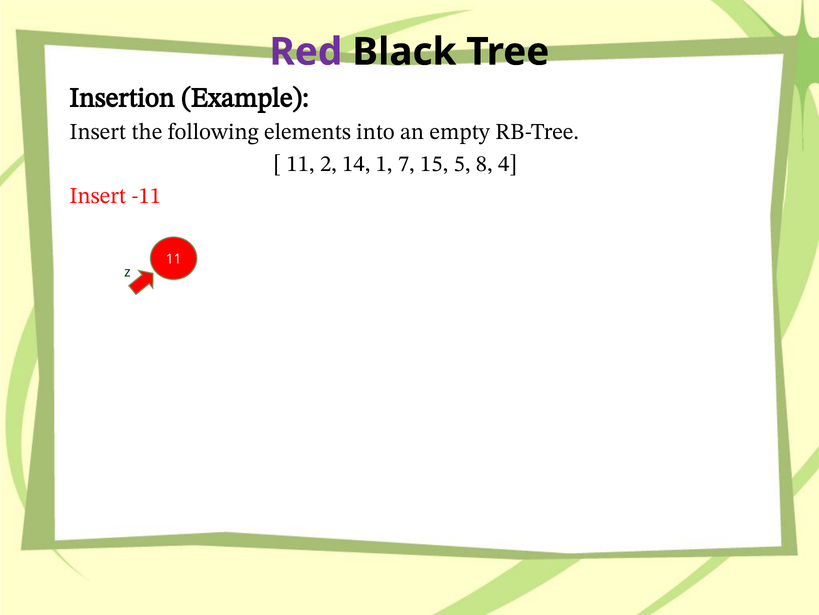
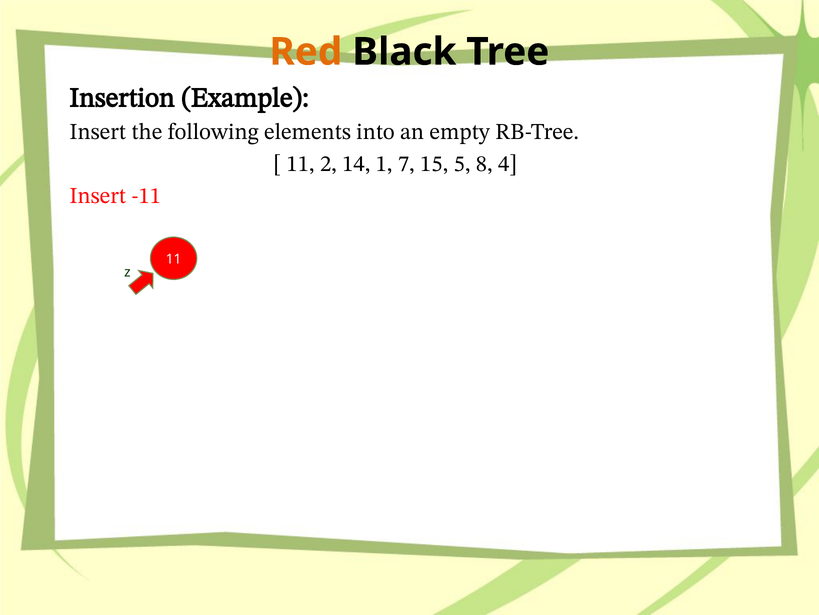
Red colour: purple -> orange
